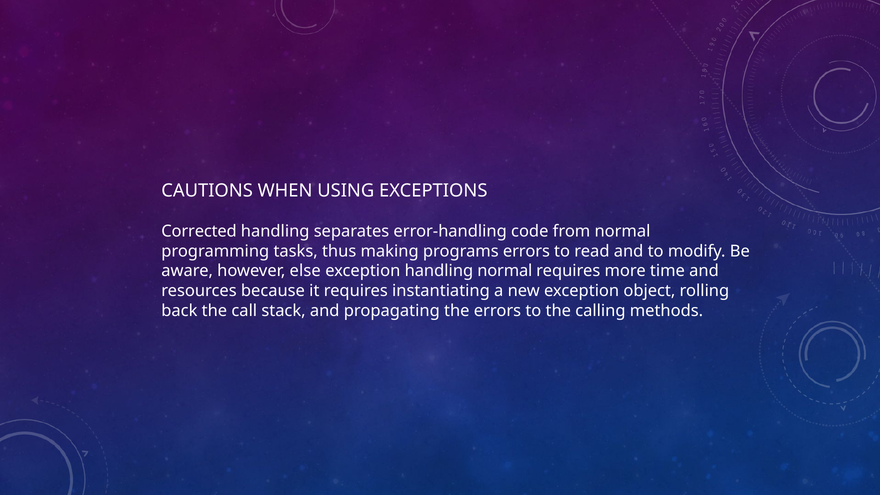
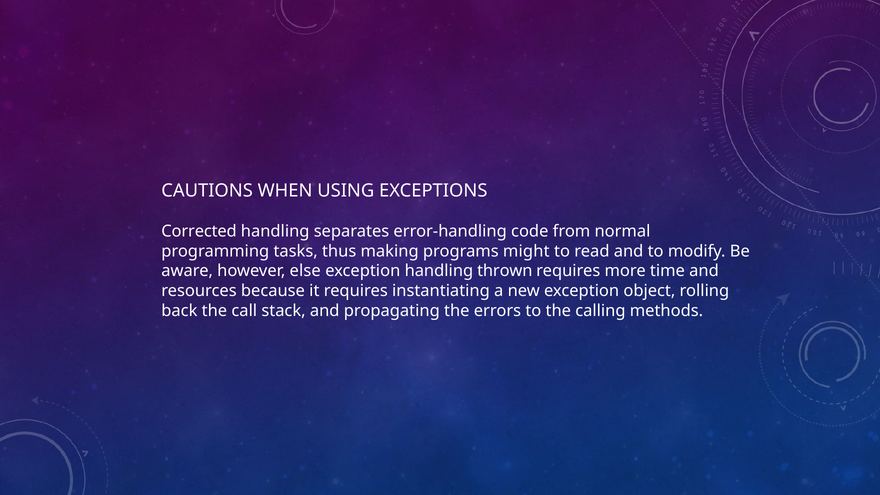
programs errors: errors -> might
handling normal: normal -> thrown
